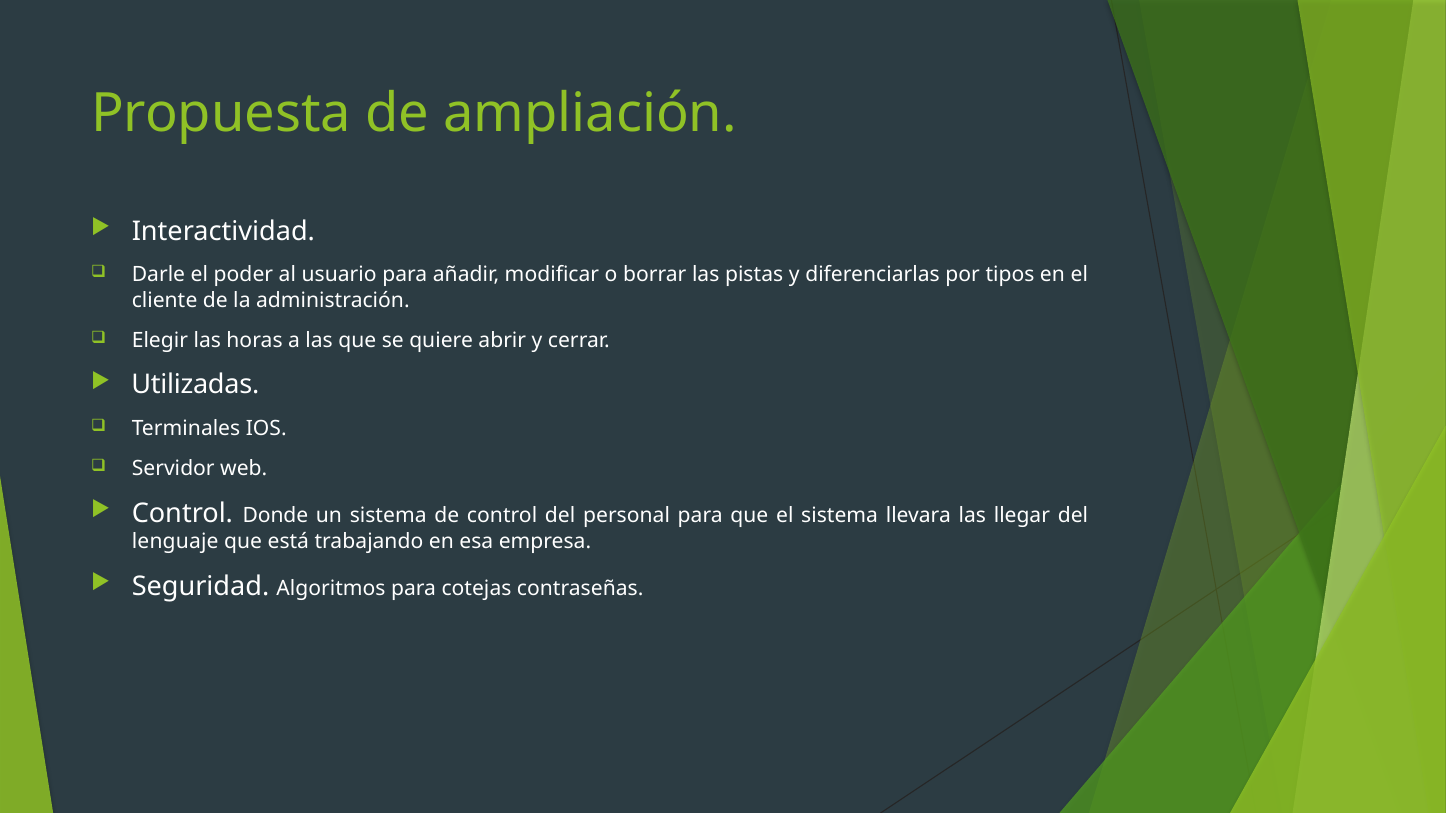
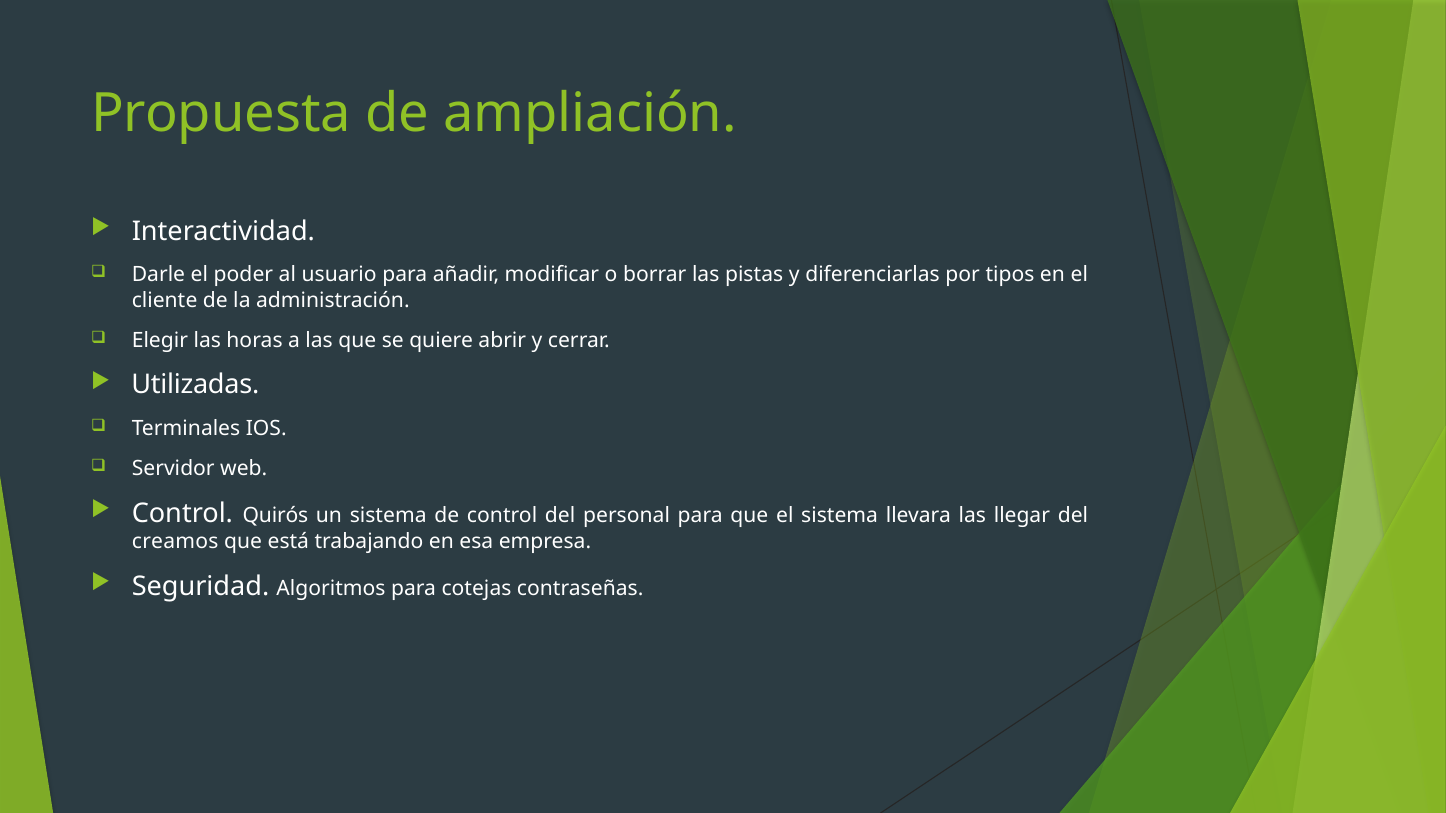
Donde: Donde -> Quirós
lenguaje: lenguaje -> creamos
